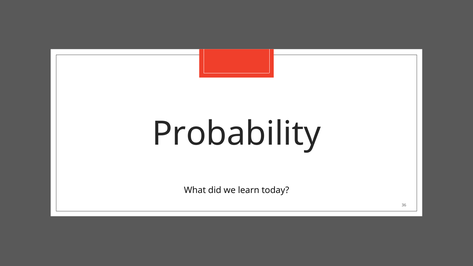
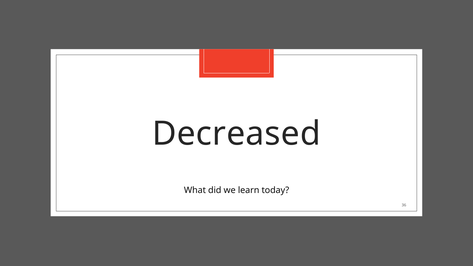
Probability: Probability -> Decreased
